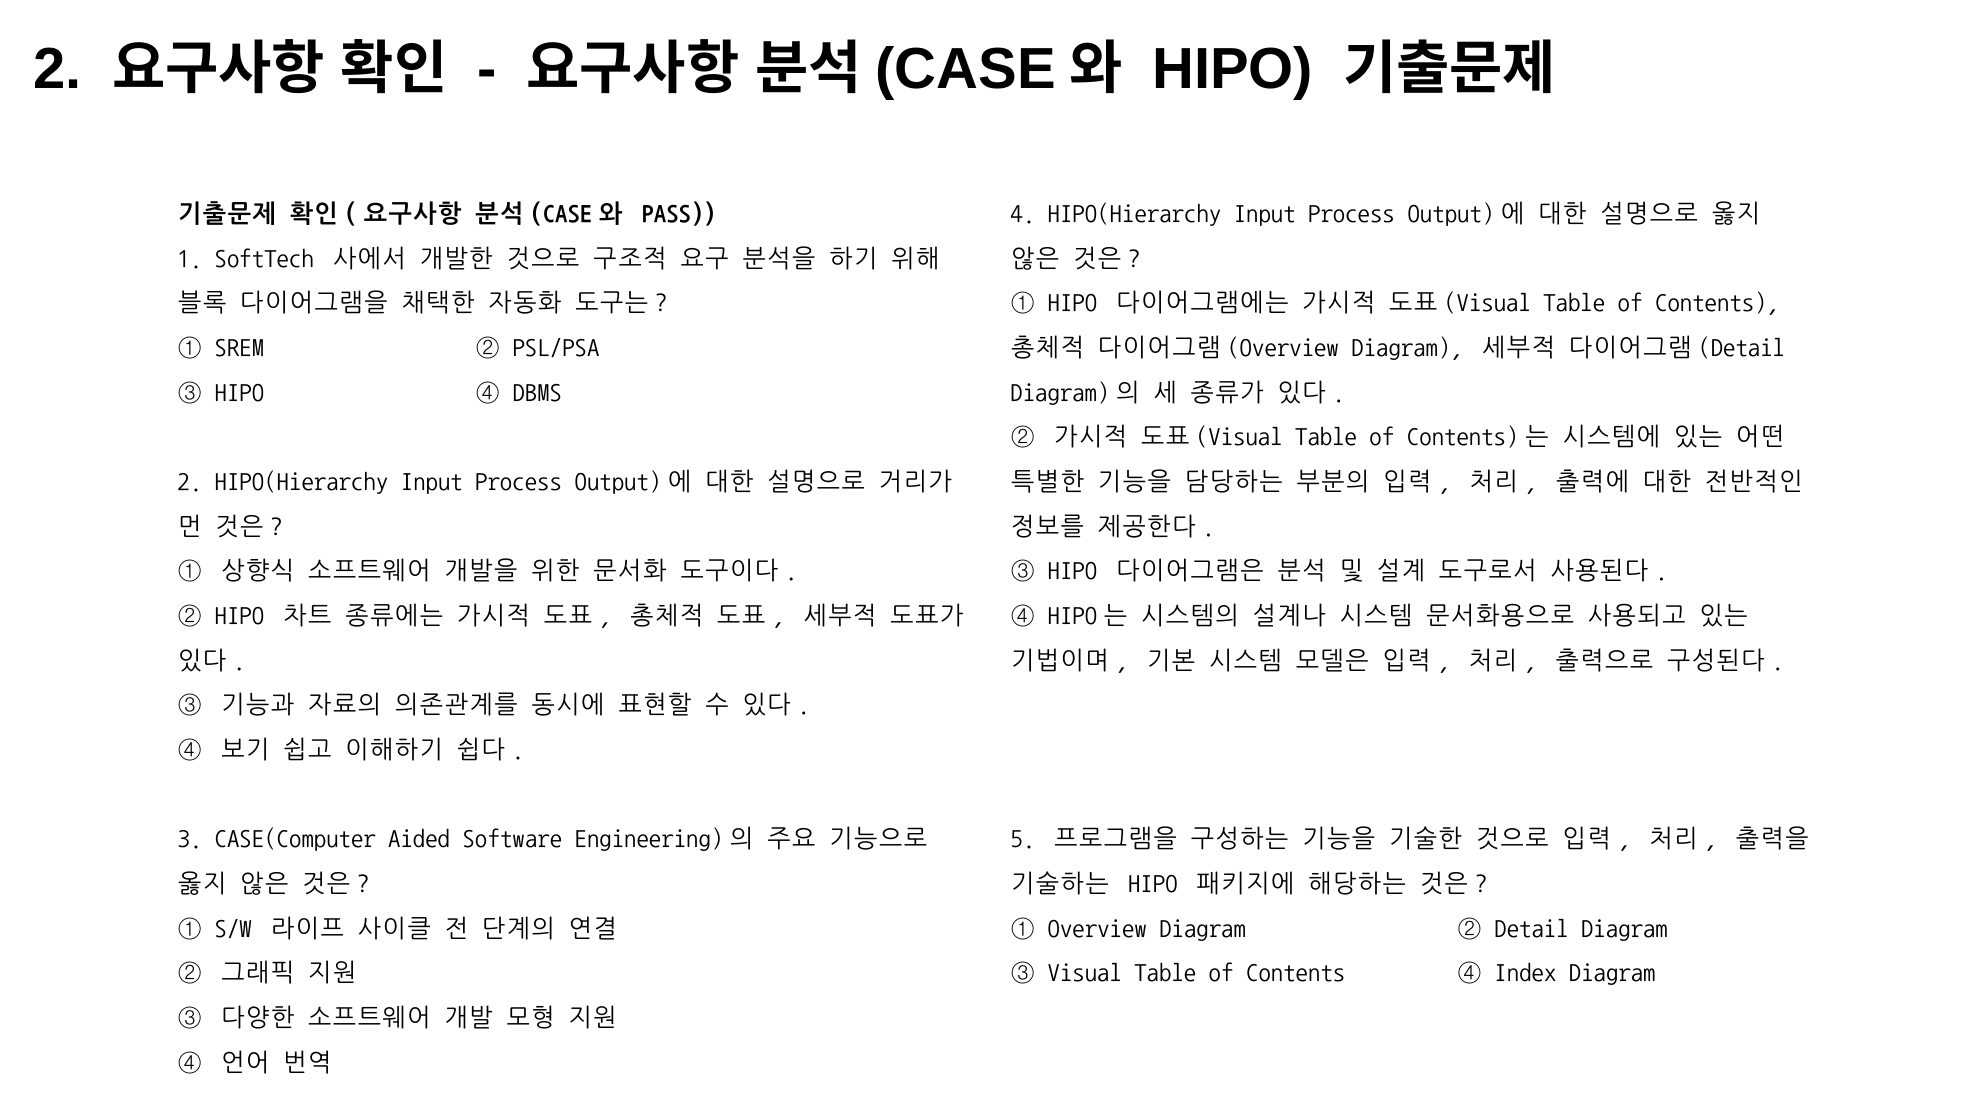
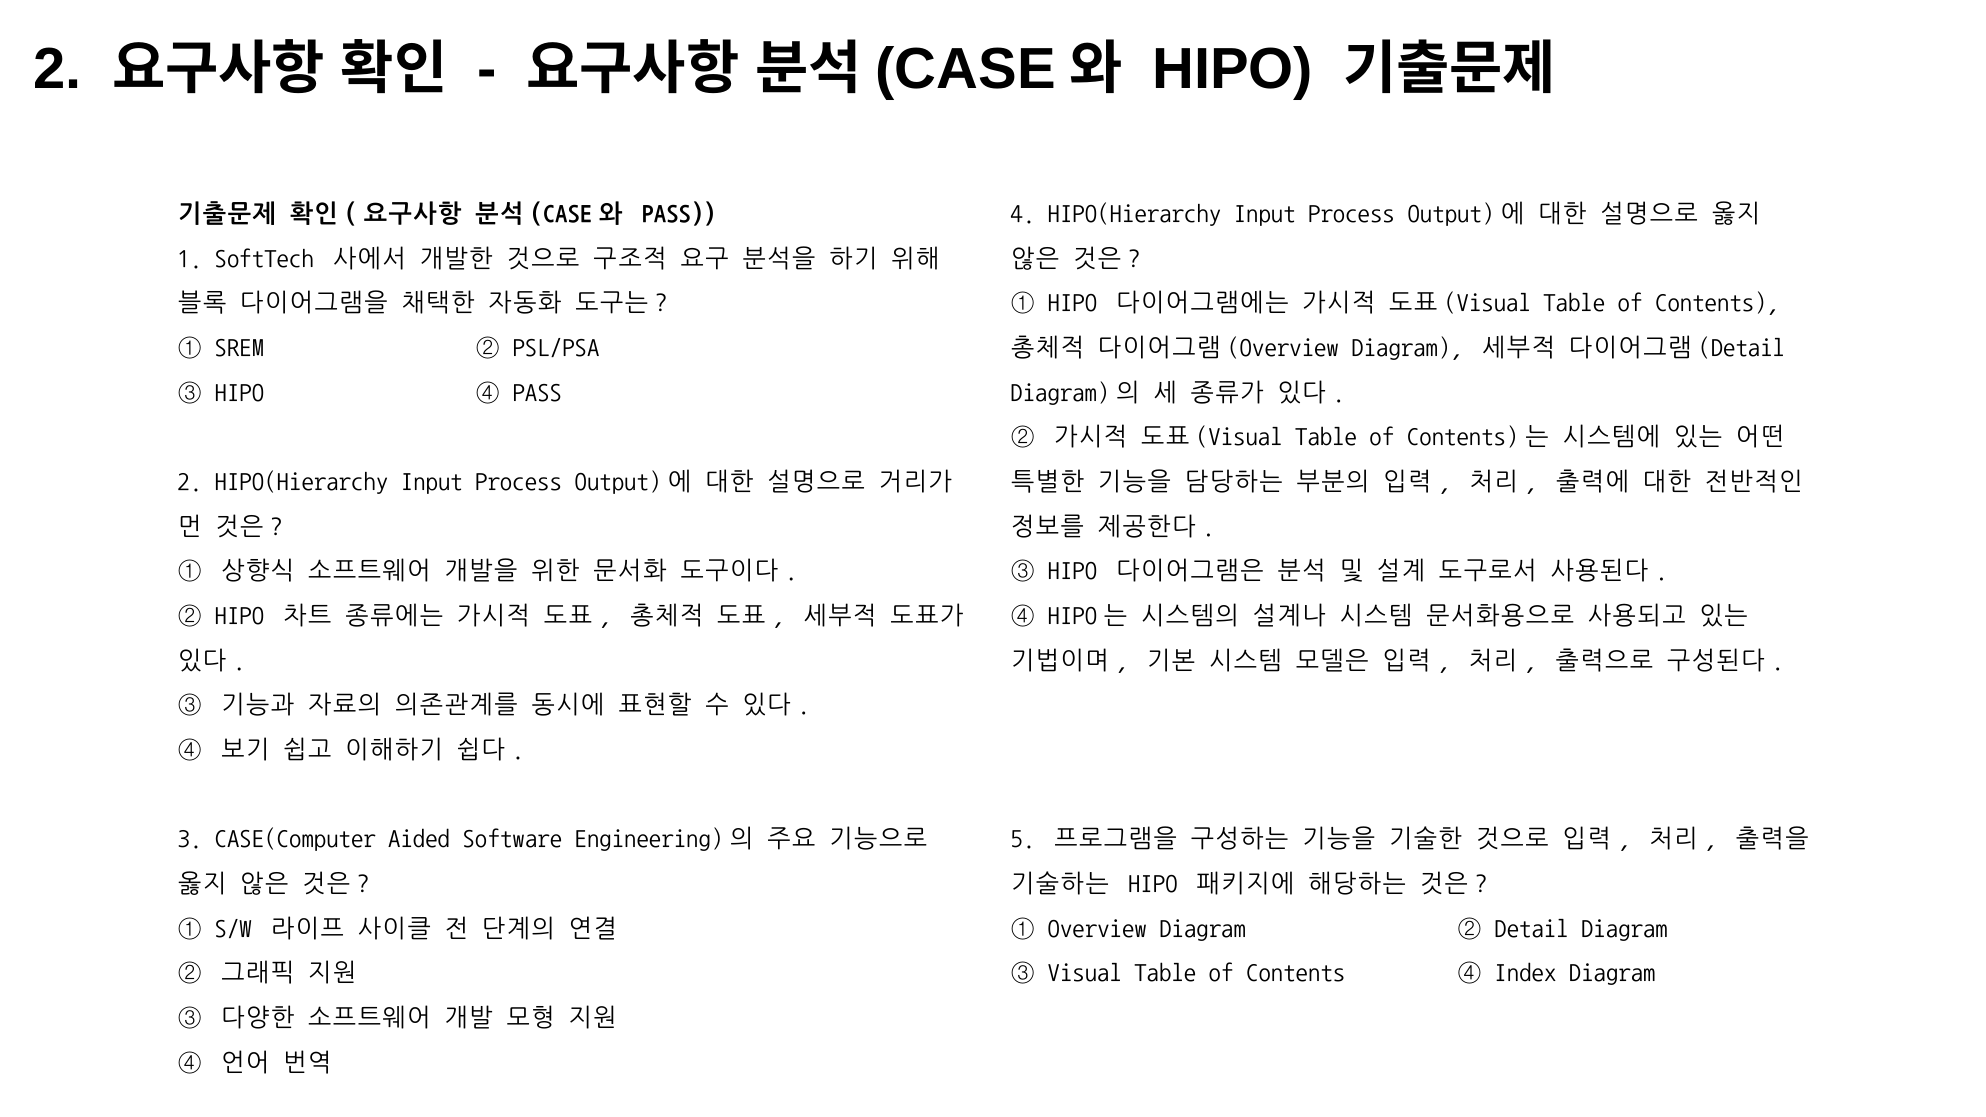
④ DBMS: DBMS -> PASS
